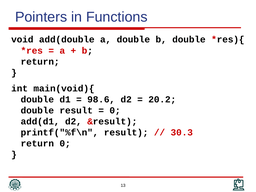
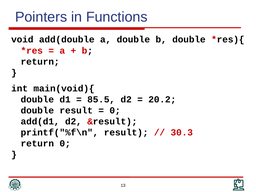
98.6: 98.6 -> 85.5
